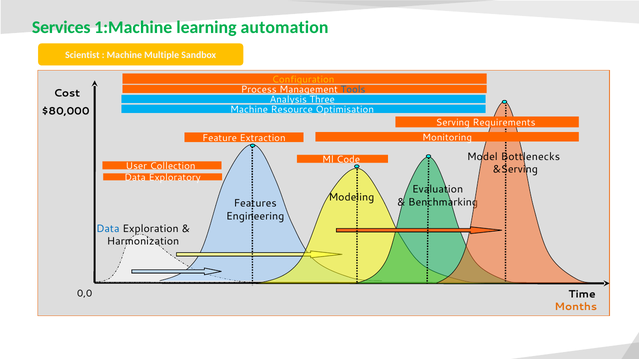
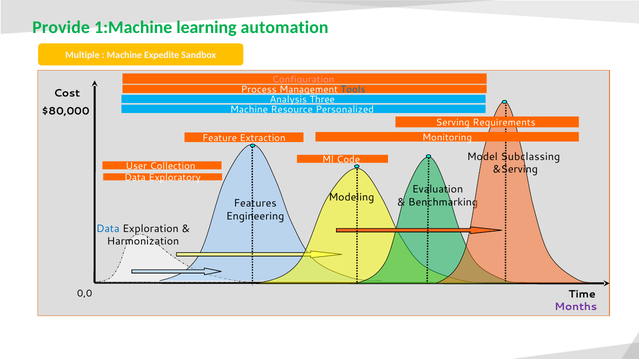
Services: Services -> Provide
Scientist: Scientist -> Multiple
Multiple: Multiple -> Expedite
Configuration colour: yellow -> pink
Optimisation: Optimisation -> Personalized
Bottlenecks: Bottlenecks -> Subclassing
Months colour: orange -> purple
